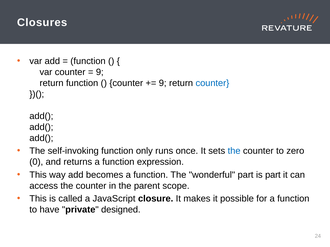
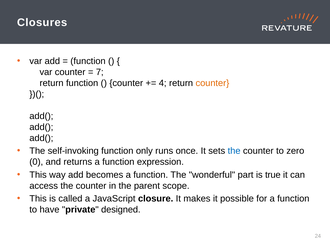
9 at (100, 72): 9 -> 7
9 at (163, 83): 9 -> 4
counter at (212, 83) colour: blue -> orange
is part: part -> true
